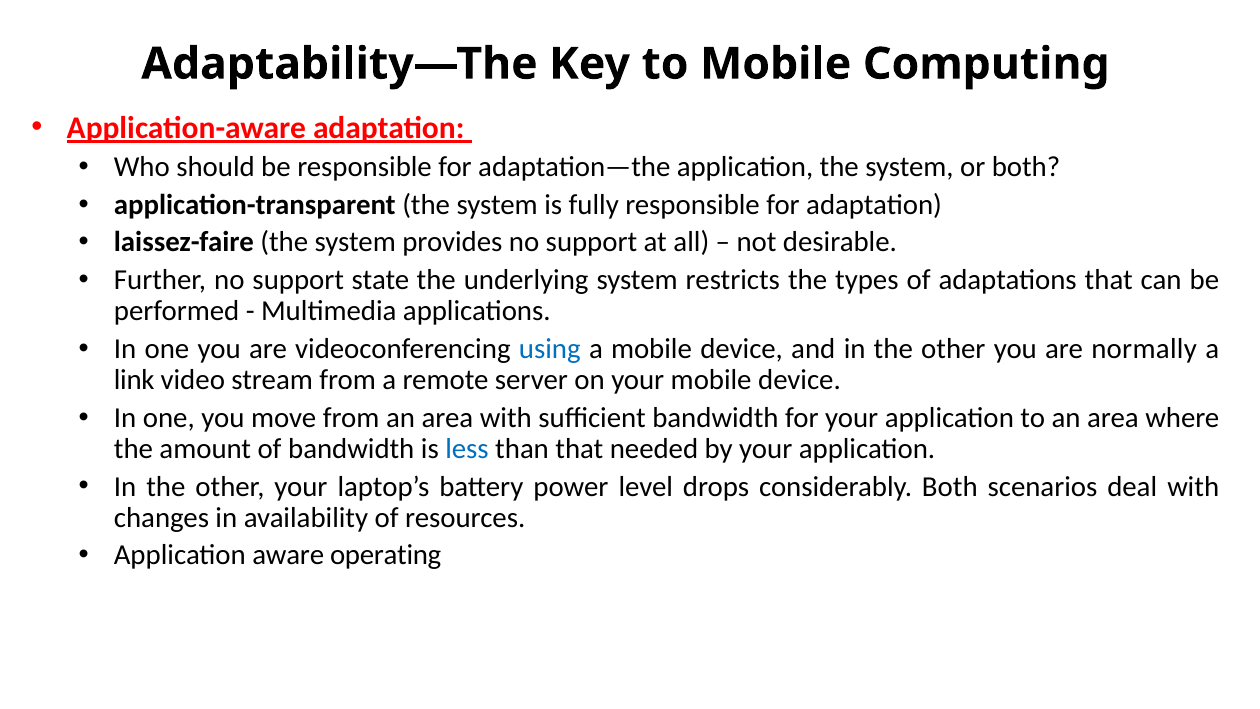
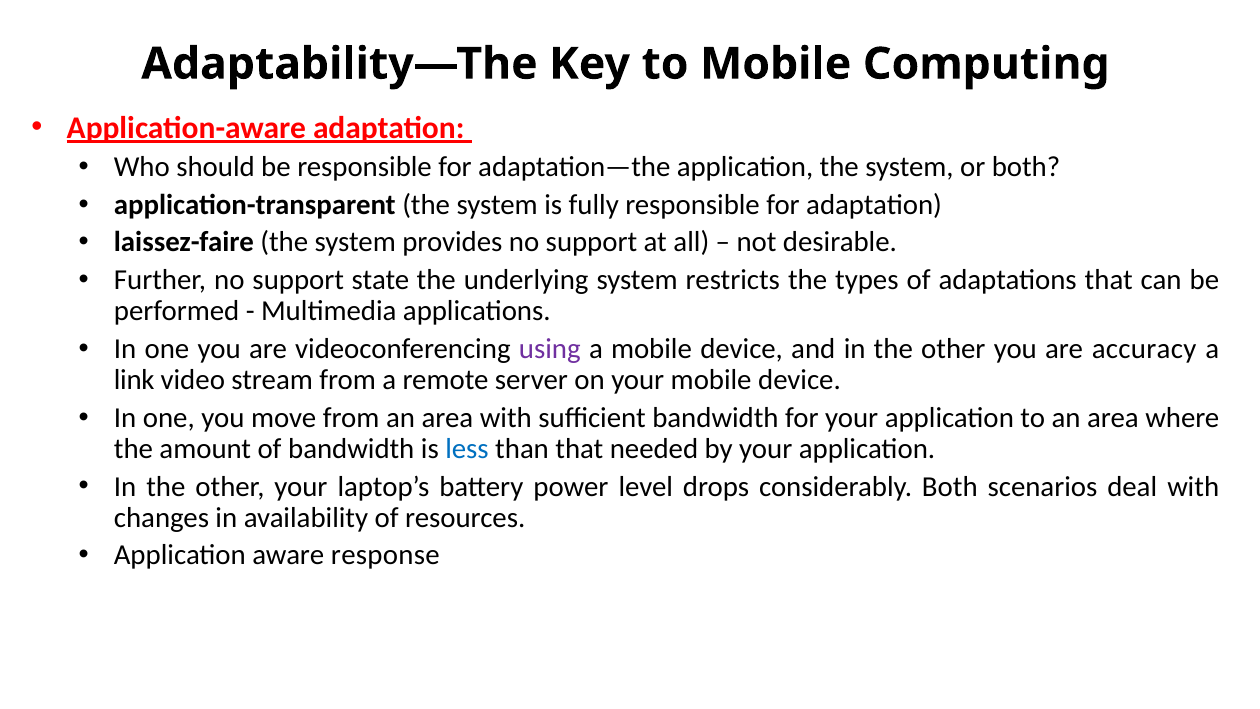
using colour: blue -> purple
normally: normally -> accuracy
operating: operating -> response
